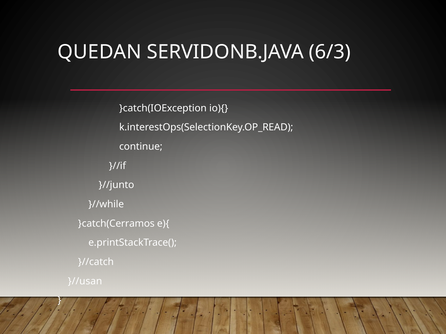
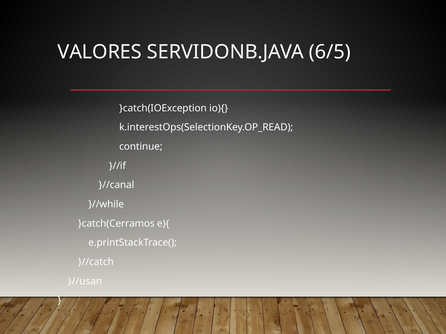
QUEDAN: QUEDAN -> VALORES
6/3: 6/3 -> 6/5
}//junto: }//junto -> }//canal
